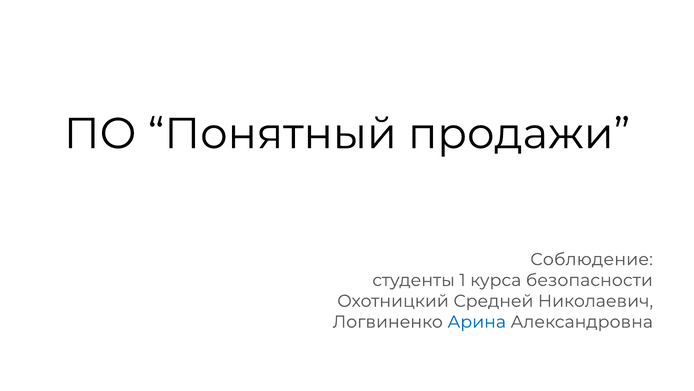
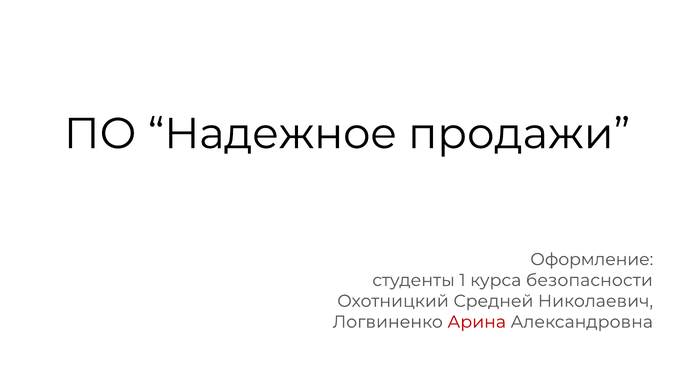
Понятный: Понятный -> Надежное
Соблюдение: Соблюдение -> Оформление
Арина colour: blue -> red
